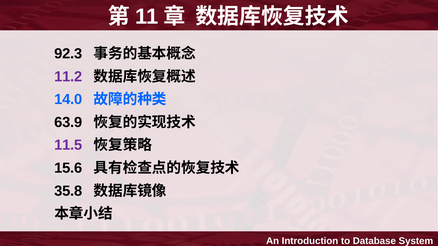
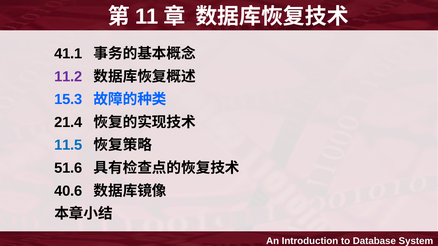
92.3: 92.3 -> 41.1
14.0: 14.0 -> 15.3
63.9: 63.9 -> 21.4
11.5 colour: purple -> blue
15.6: 15.6 -> 51.6
35.8: 35.8 -> 40.6
